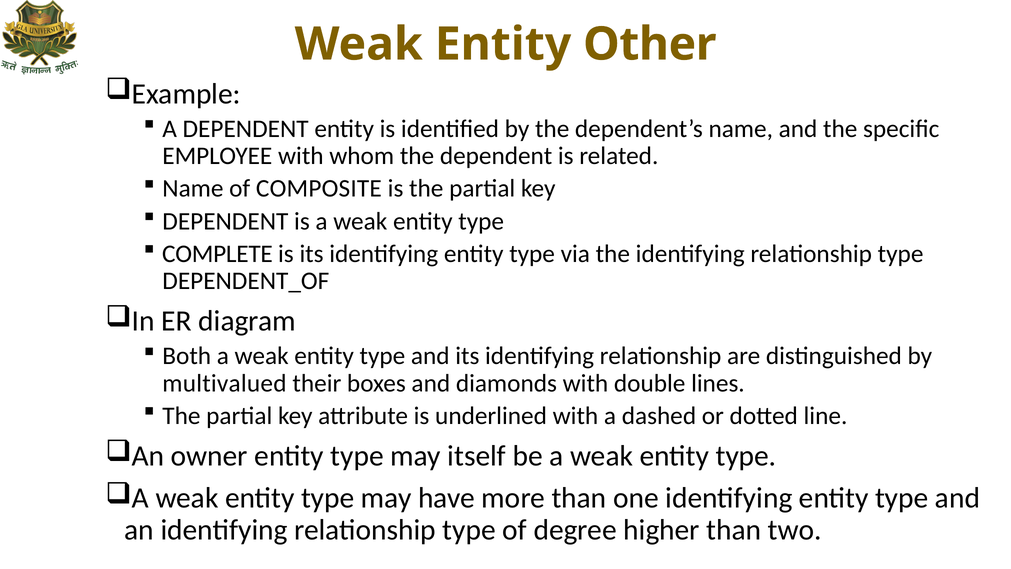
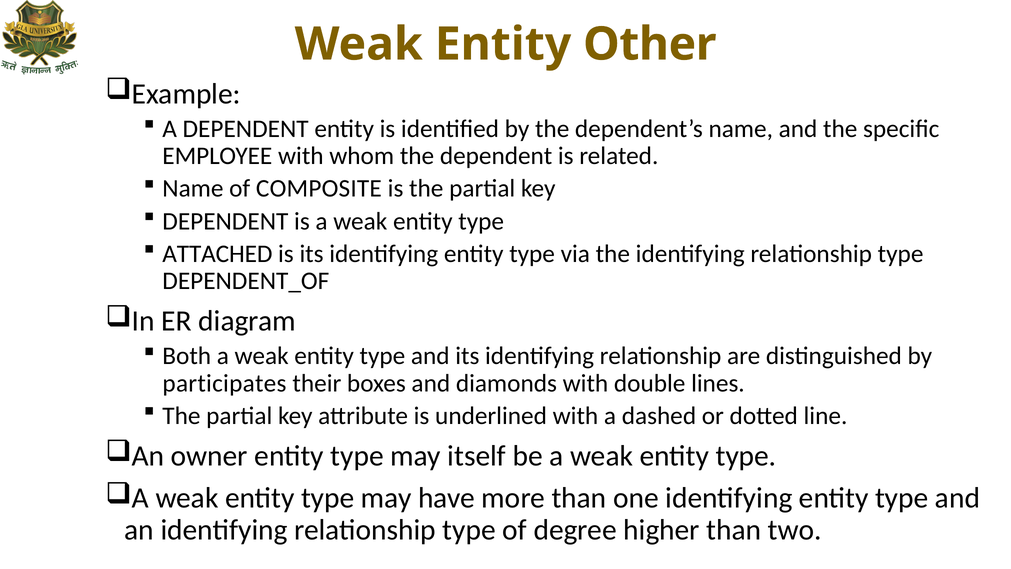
COMPLETE: COMPLETE -> ATTACHED
multivalued: multivalued -> participates
